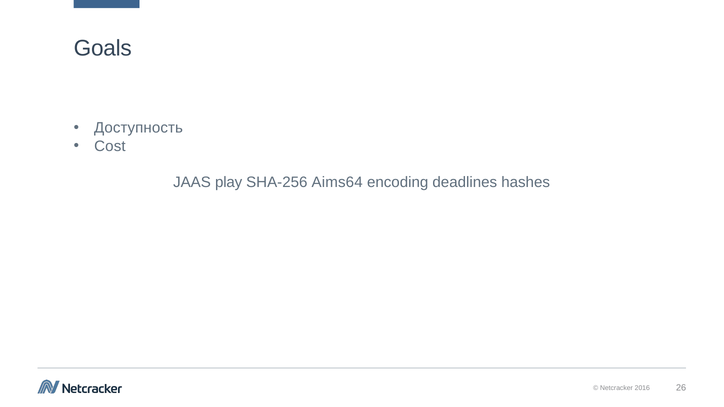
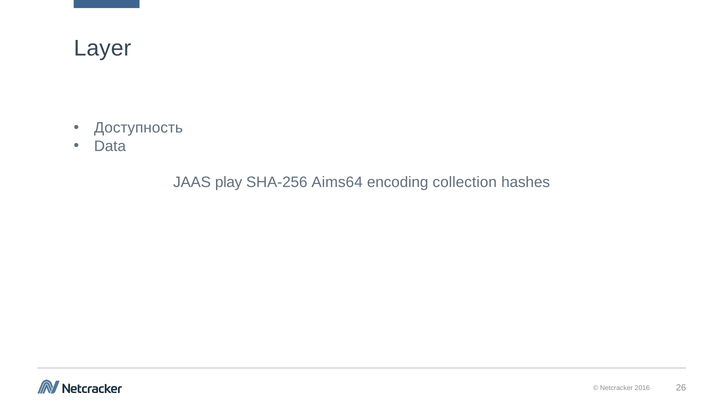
Goals: Goals -> Layer
Cost: Cost -> Data
deadlines: deadlines -> collection
